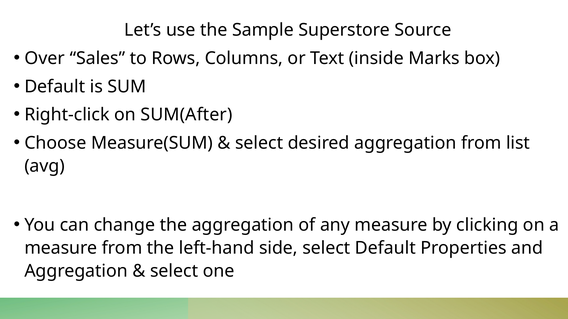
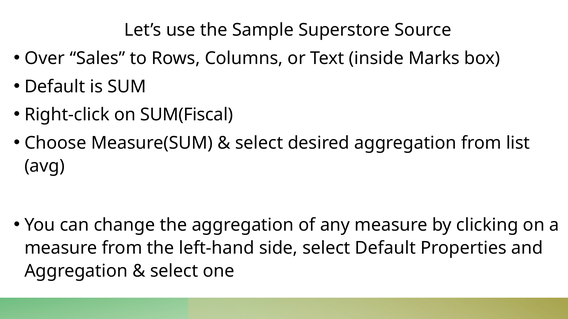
SUM(After: SUM(After -> SUM(Fiscal
